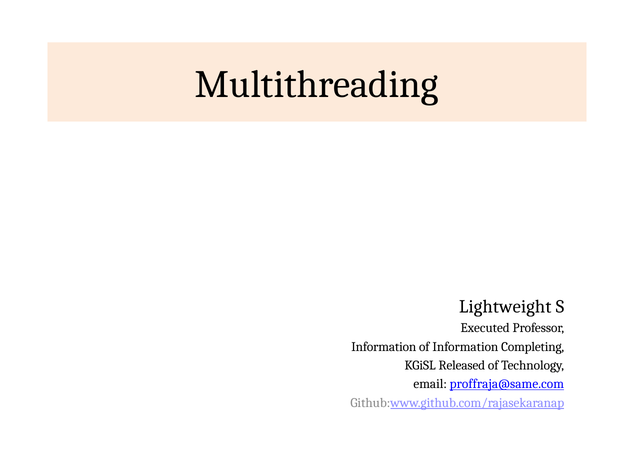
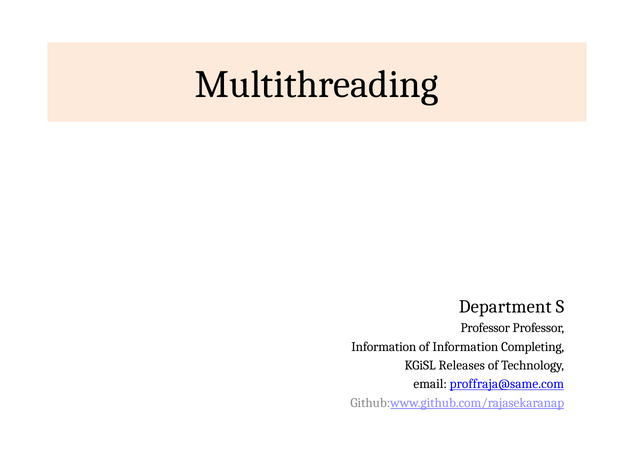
Lightweight: Lightweight -> Department
Executed at (485, 328): Executed -> Professor
Released: Released -> Releases
